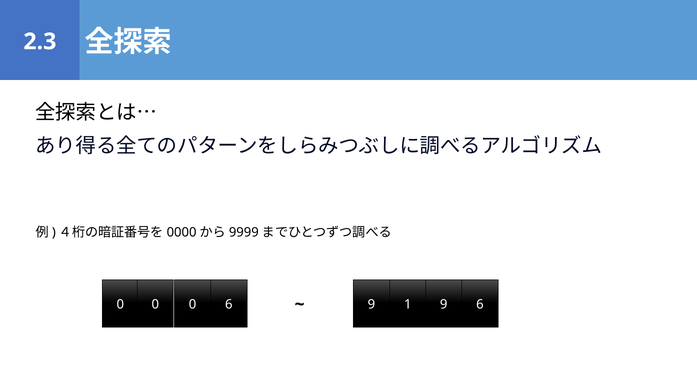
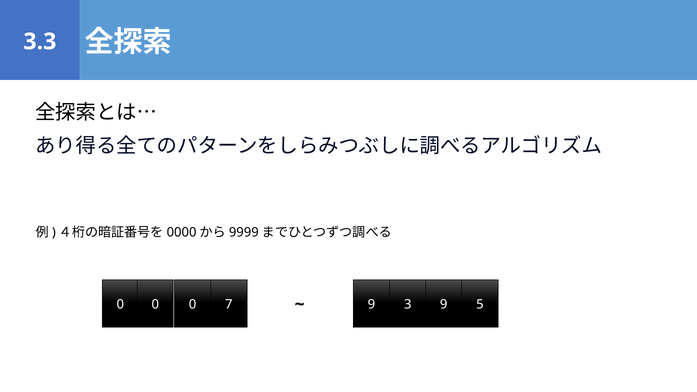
2.3: 2.3 -> 3.3
0 6: 6 -> 7
1: 1 -> 3
9 6: 6 -> 5
